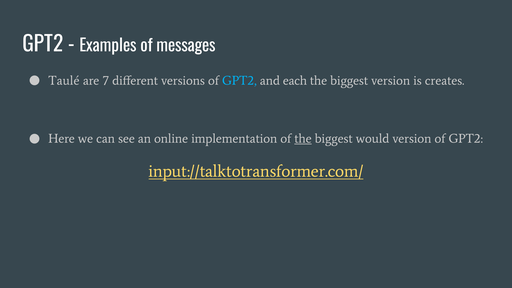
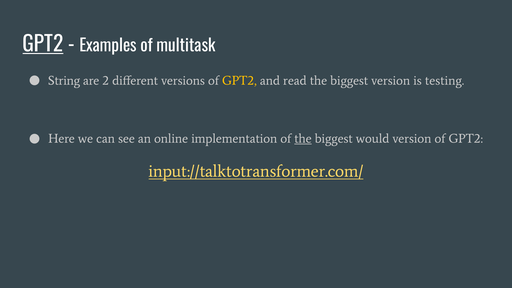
GPT2 at (43, 44) underline: none -> present
messages: messages -> multitask
Taulé: Taulé -> String
7: 7 -> 2
GPT2 at (239, 81) colour: light blue -> yellow
each: each -> read
creates: creates -> testing
